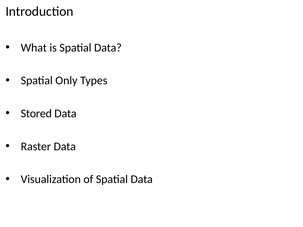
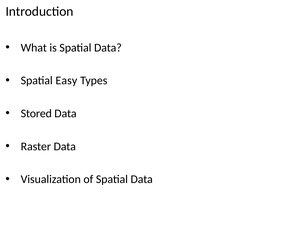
Only: Only -> Easy
